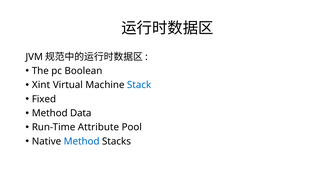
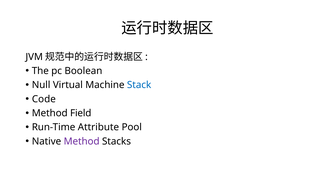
Xint: Xint -> Null
Fixed: Fixed -> Code
Data: Data -> Field
Method at (82, 141) colour: blue -> purple
